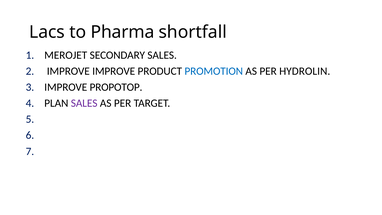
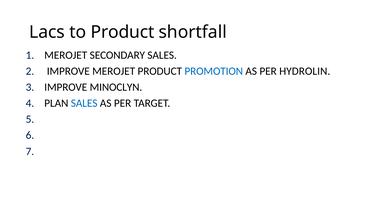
to Pharma: Pharma -> Product
IMPROVE IMPROVE: IMPROVE -> MEROJET
PROPOTOP: PROPOTOP -> MINOCLYN
SALES at (84, 103) colour: purple -> blue
